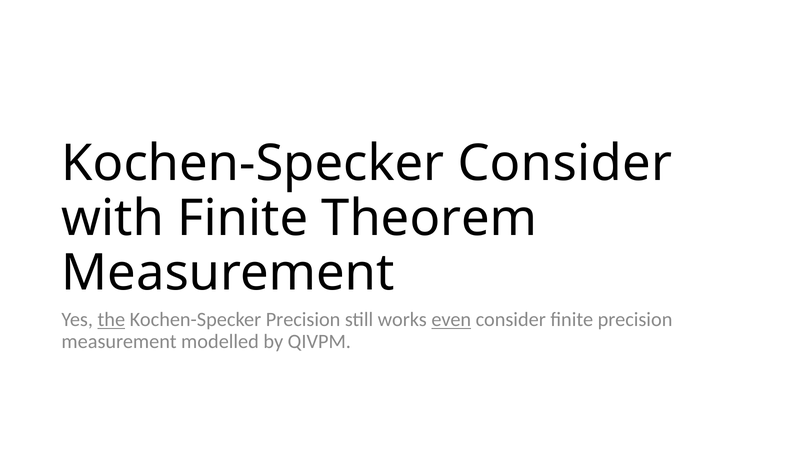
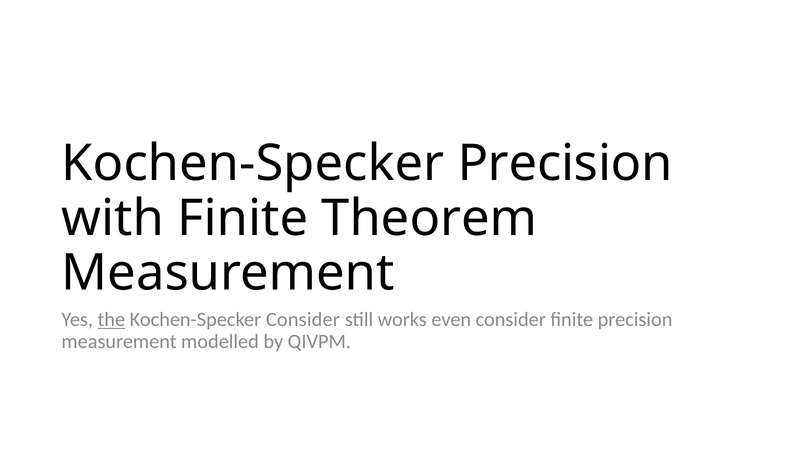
Kochen-Specker Consider: Consider -> Precision
Kochen-Specker Precision: Precision -> Consider
even underline: present -> none
